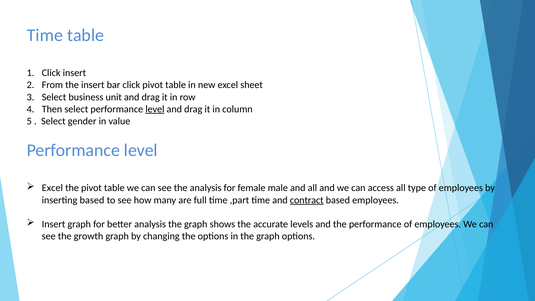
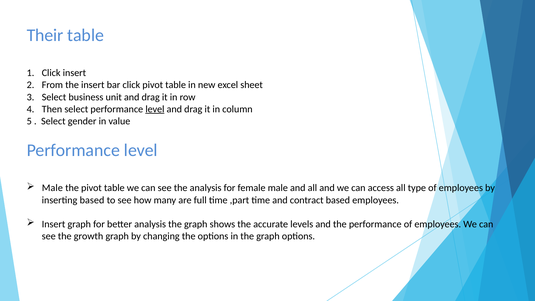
Time at (45, 35): Time -> Their
Excel at (52, 188): Excel -> Male
contract underline: present -> none
